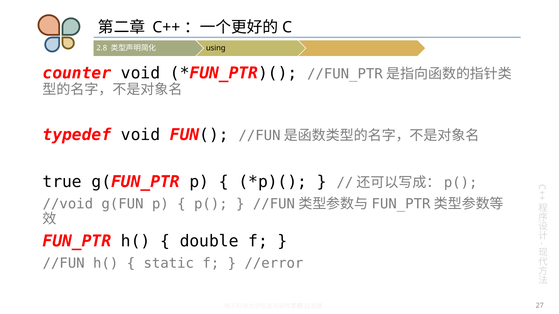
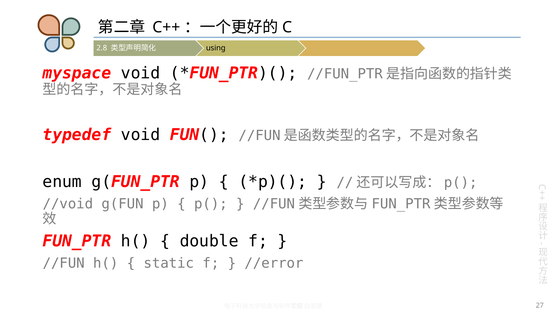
counter: counter -> myspace
true: true -> enum
